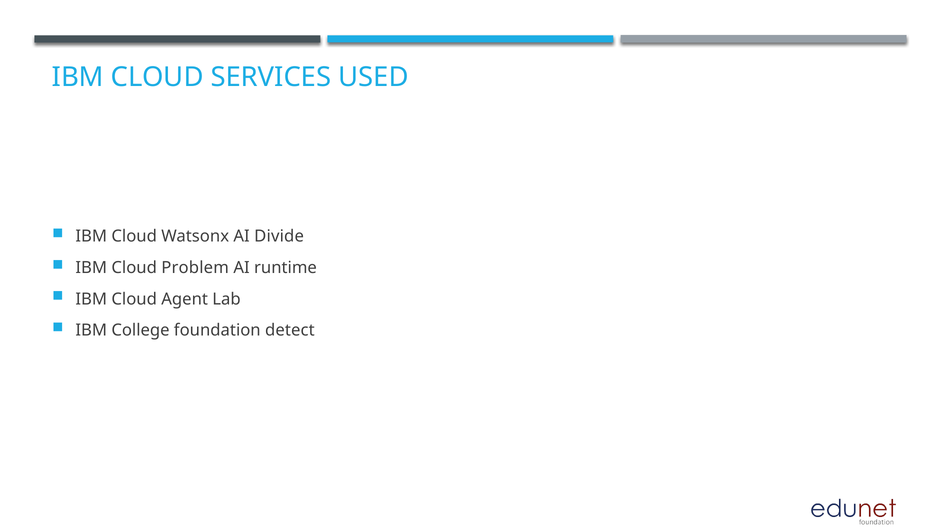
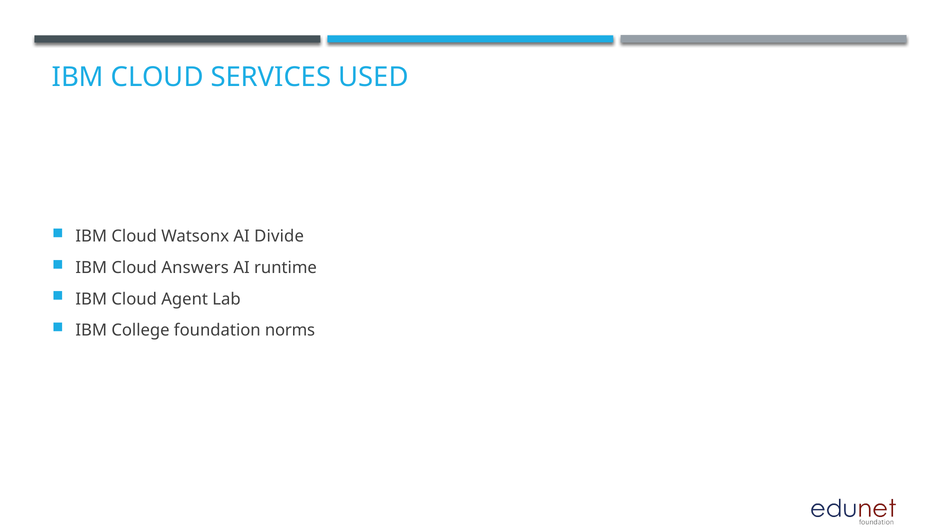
Problem: Problem -> Answers
detect: detect -> norms
